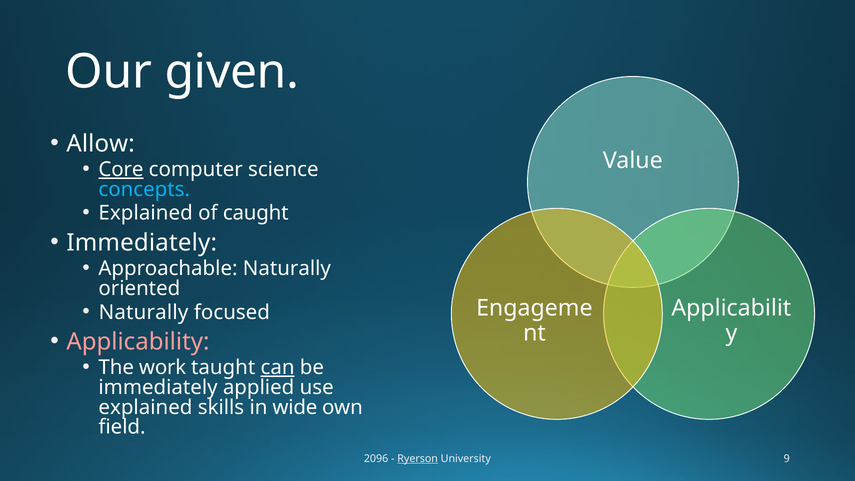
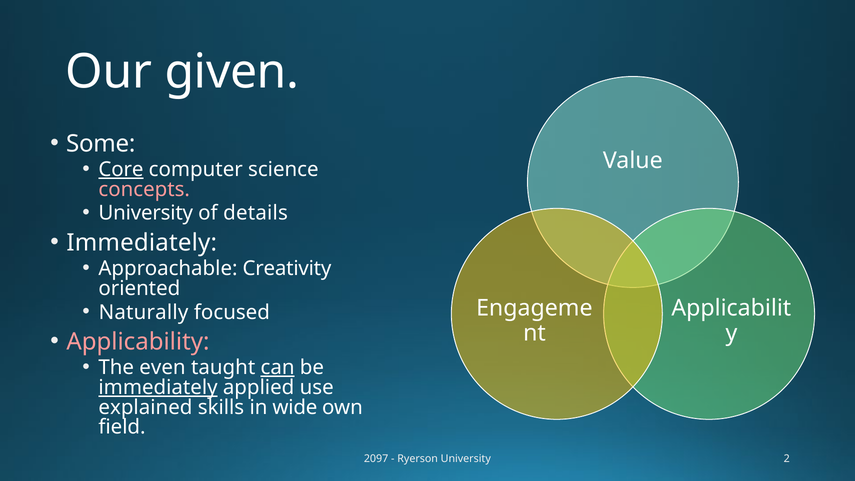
Allow: Allow -> Some
concepts colour: light blue -> pink
Explained at (146, 213): Explained -> University
caught: caught -> details
Approachable Naturally: Naturally -> Creativity
work: work -> even
immediately at (158, 387) underline: none -> present
2096: 2096 -> 2097
Ryerson underline: present -> none
9: 9 -> 2
